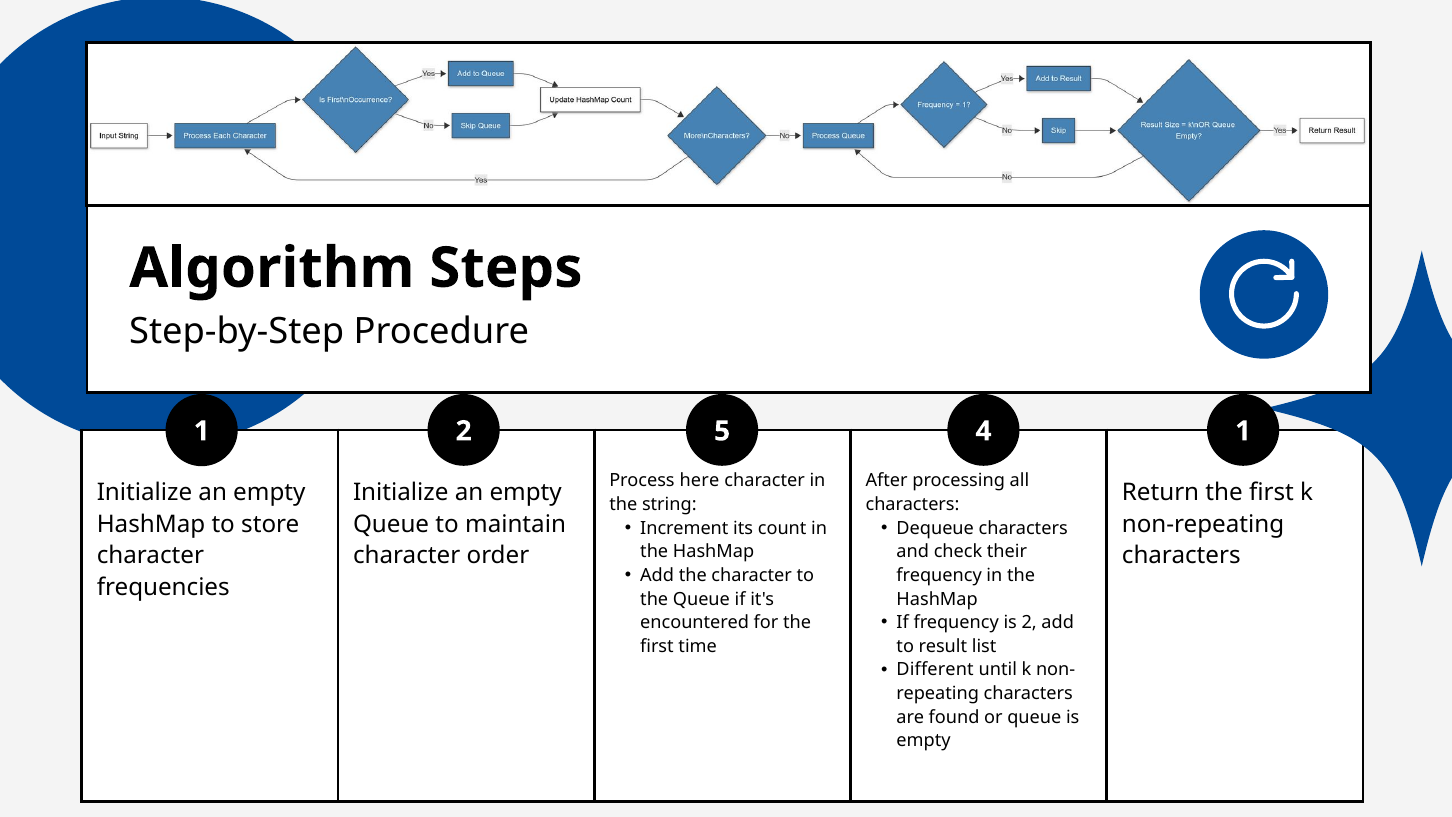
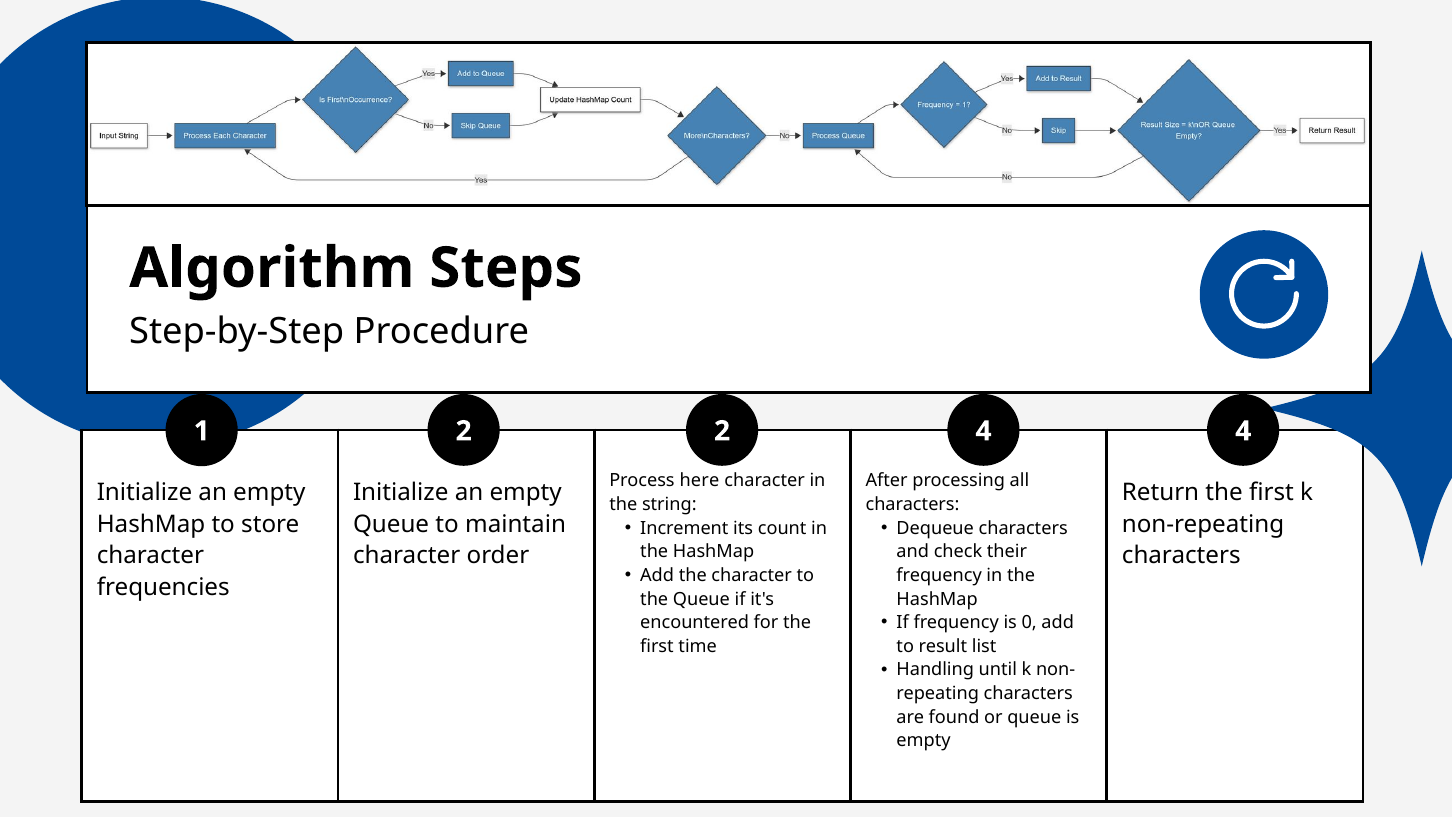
2 5: 5 -> 2
4 1: 1 -> 4
is 2: 2 -> 0
Different: Different -> Handling
